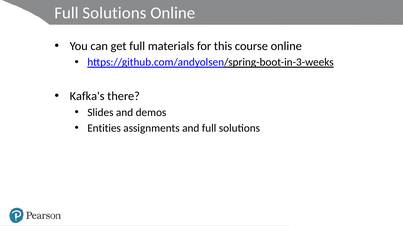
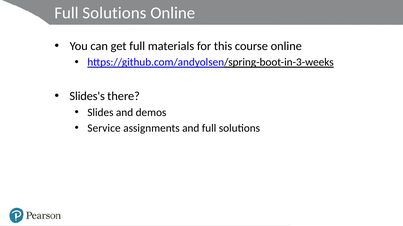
Kafka's: Kafka's -> Slides's
Entities: Entities -> Service
